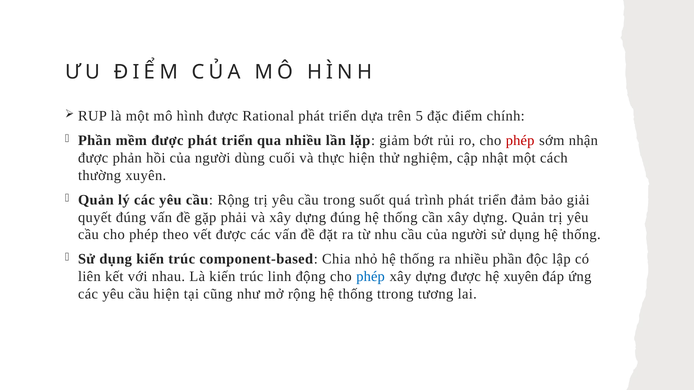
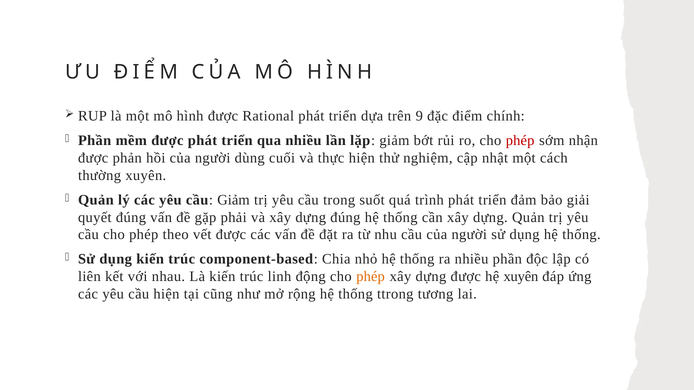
5: 5 -> 9
cầu Rộng: Rộng -> Giảm
phép at (371, 277) colour: blue -> orange
